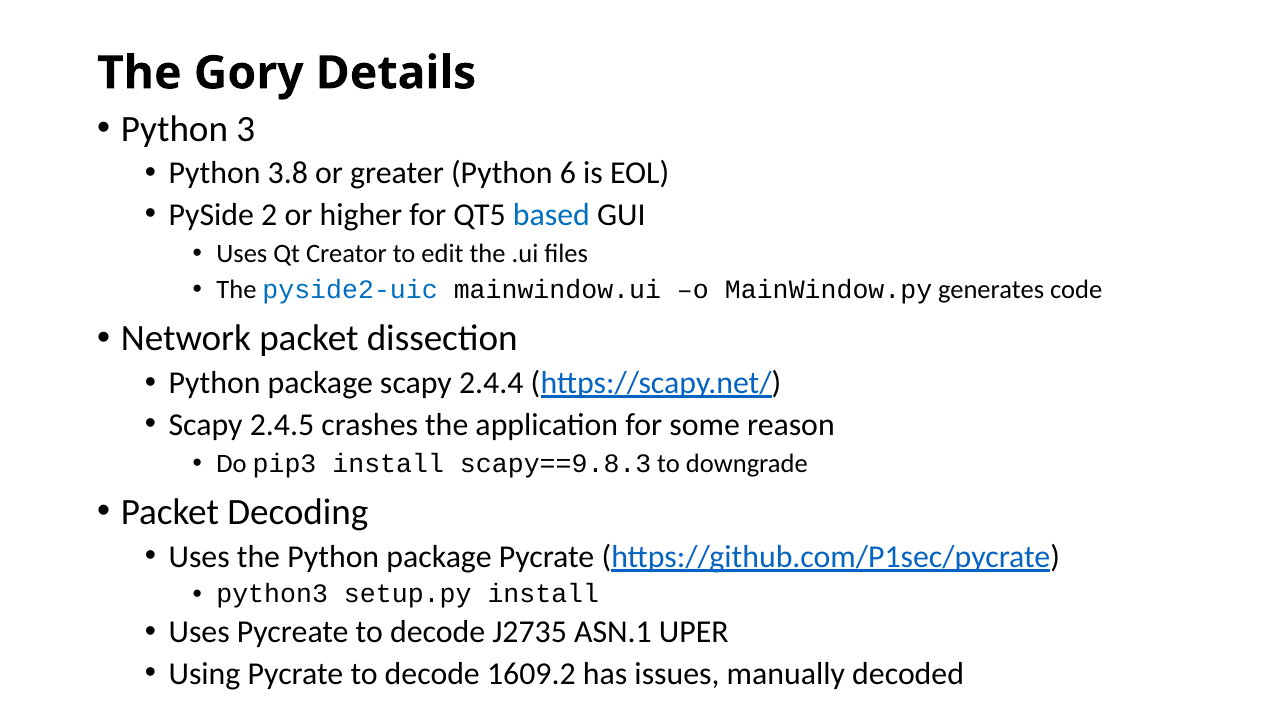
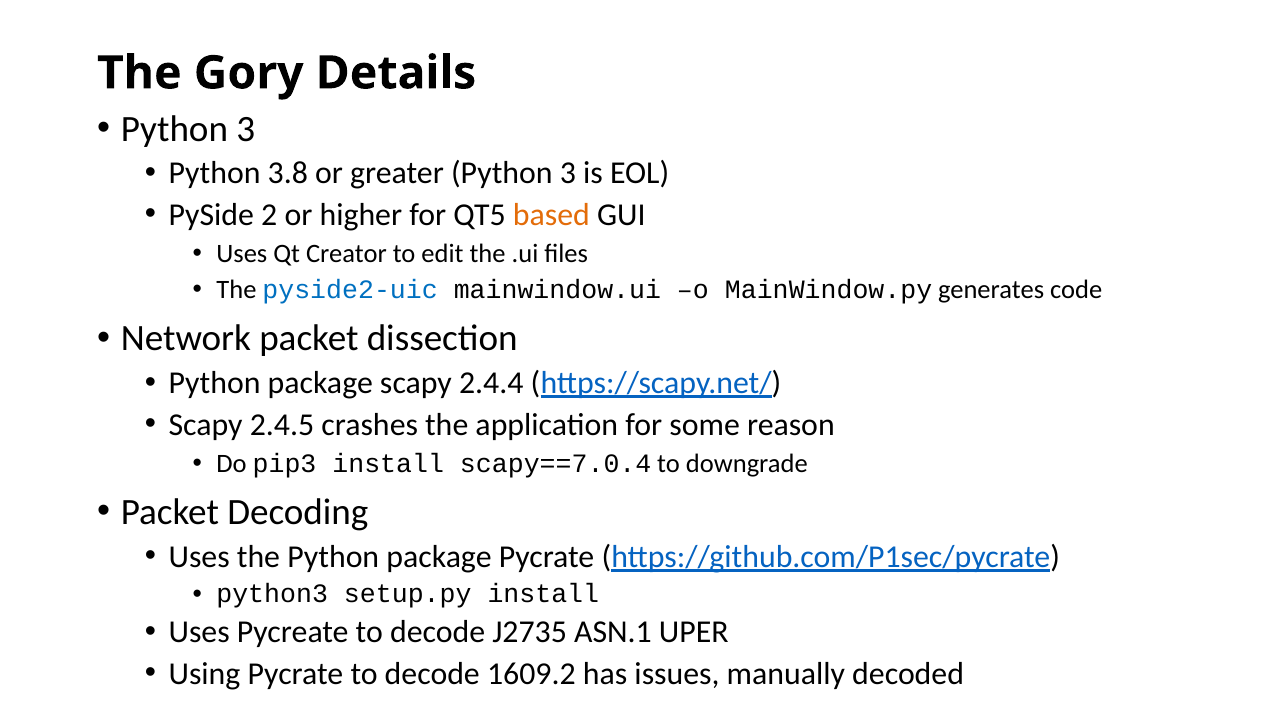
greater Python 6: 6 -> 3
based colour: blue -> orange
scapy==9.8.3: scapy==9.8.3 -> scapy==7.0.4
